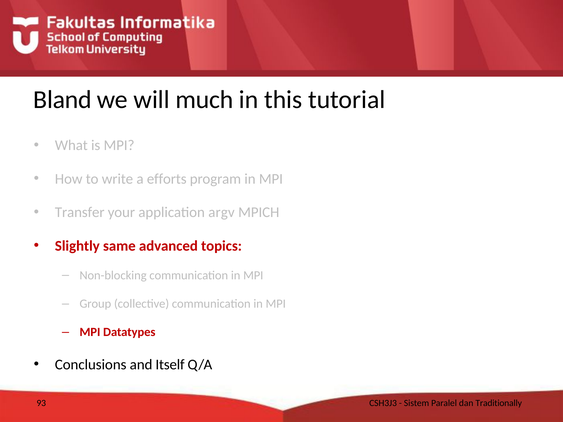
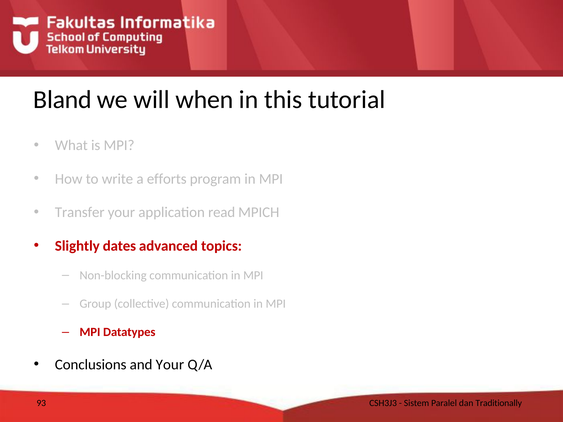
much: much -> when
argv: argv -> read
same: same -> dates
and Itself: Itself -> Your
